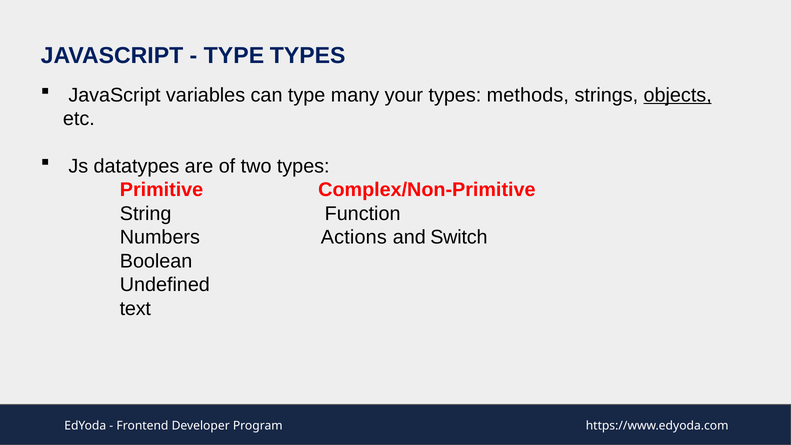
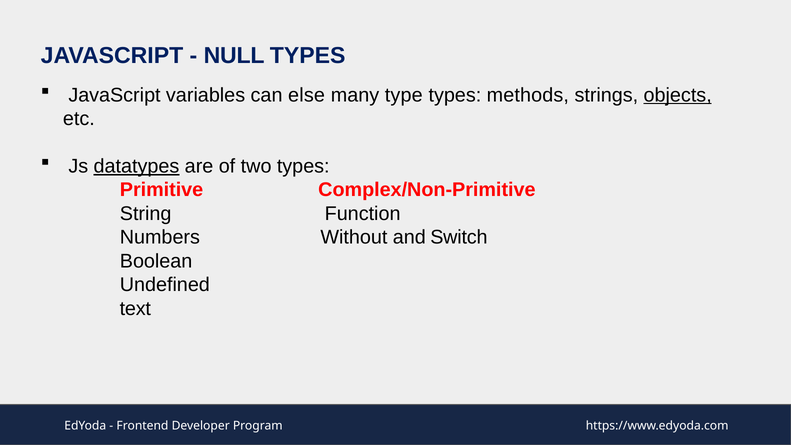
TYPE at (234, 55): TYPE -> NULL
can type: type -> else
your: your -> type
datatypes underline: none -> present
Actions: Actions -> Without
